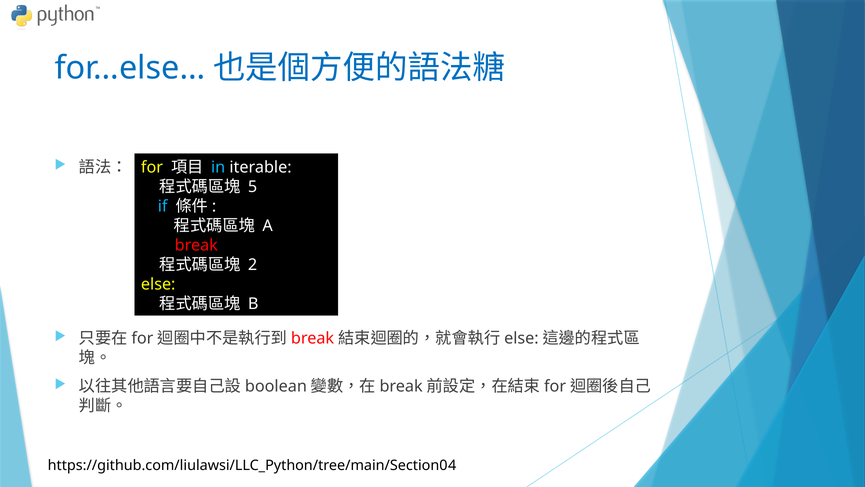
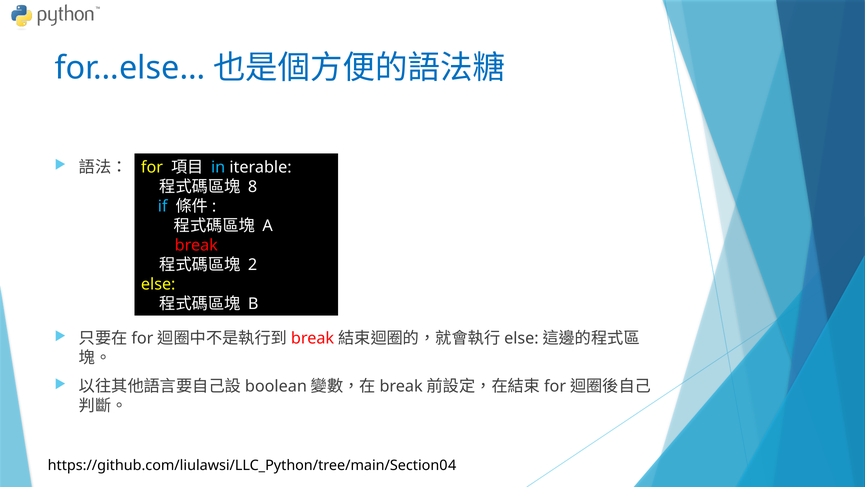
5: 5 -> 8
